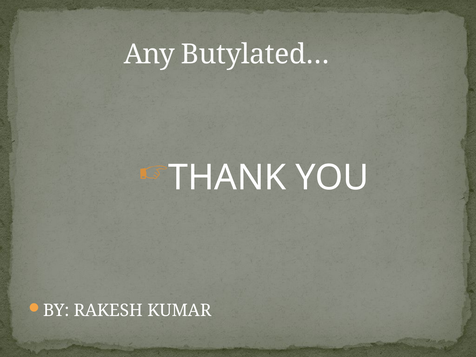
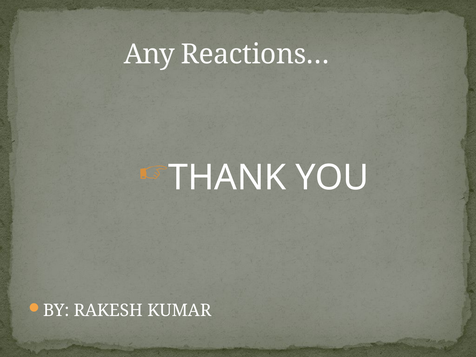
Butylated…: Butylated… -> Reactions…
